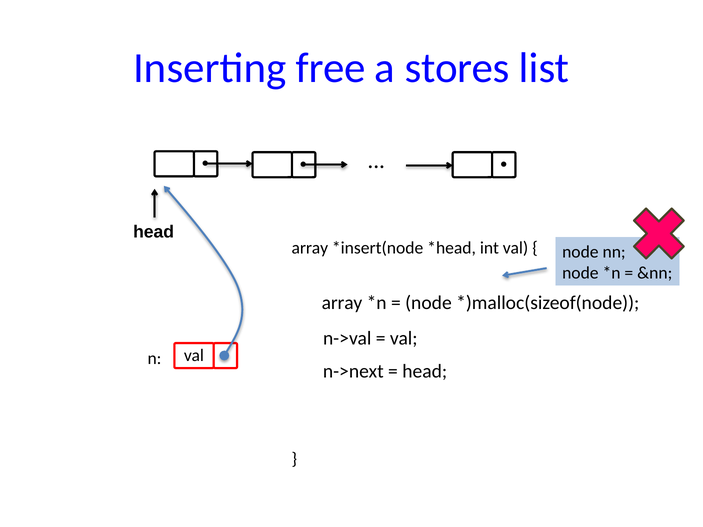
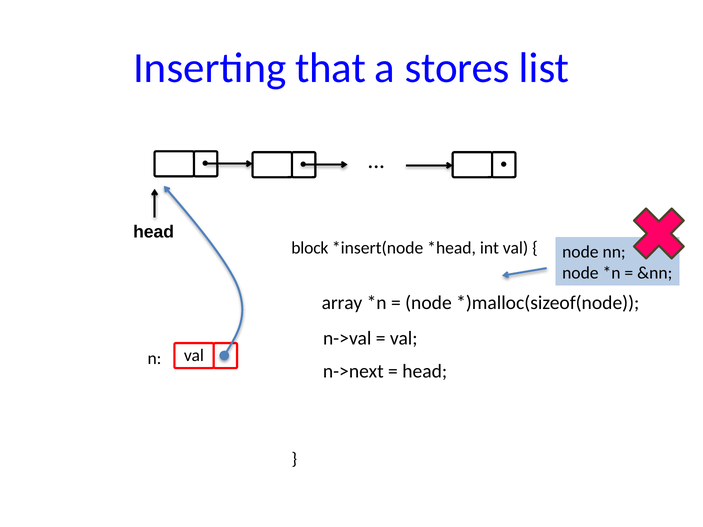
free: free -> that
array at (310, 248): array -> block
